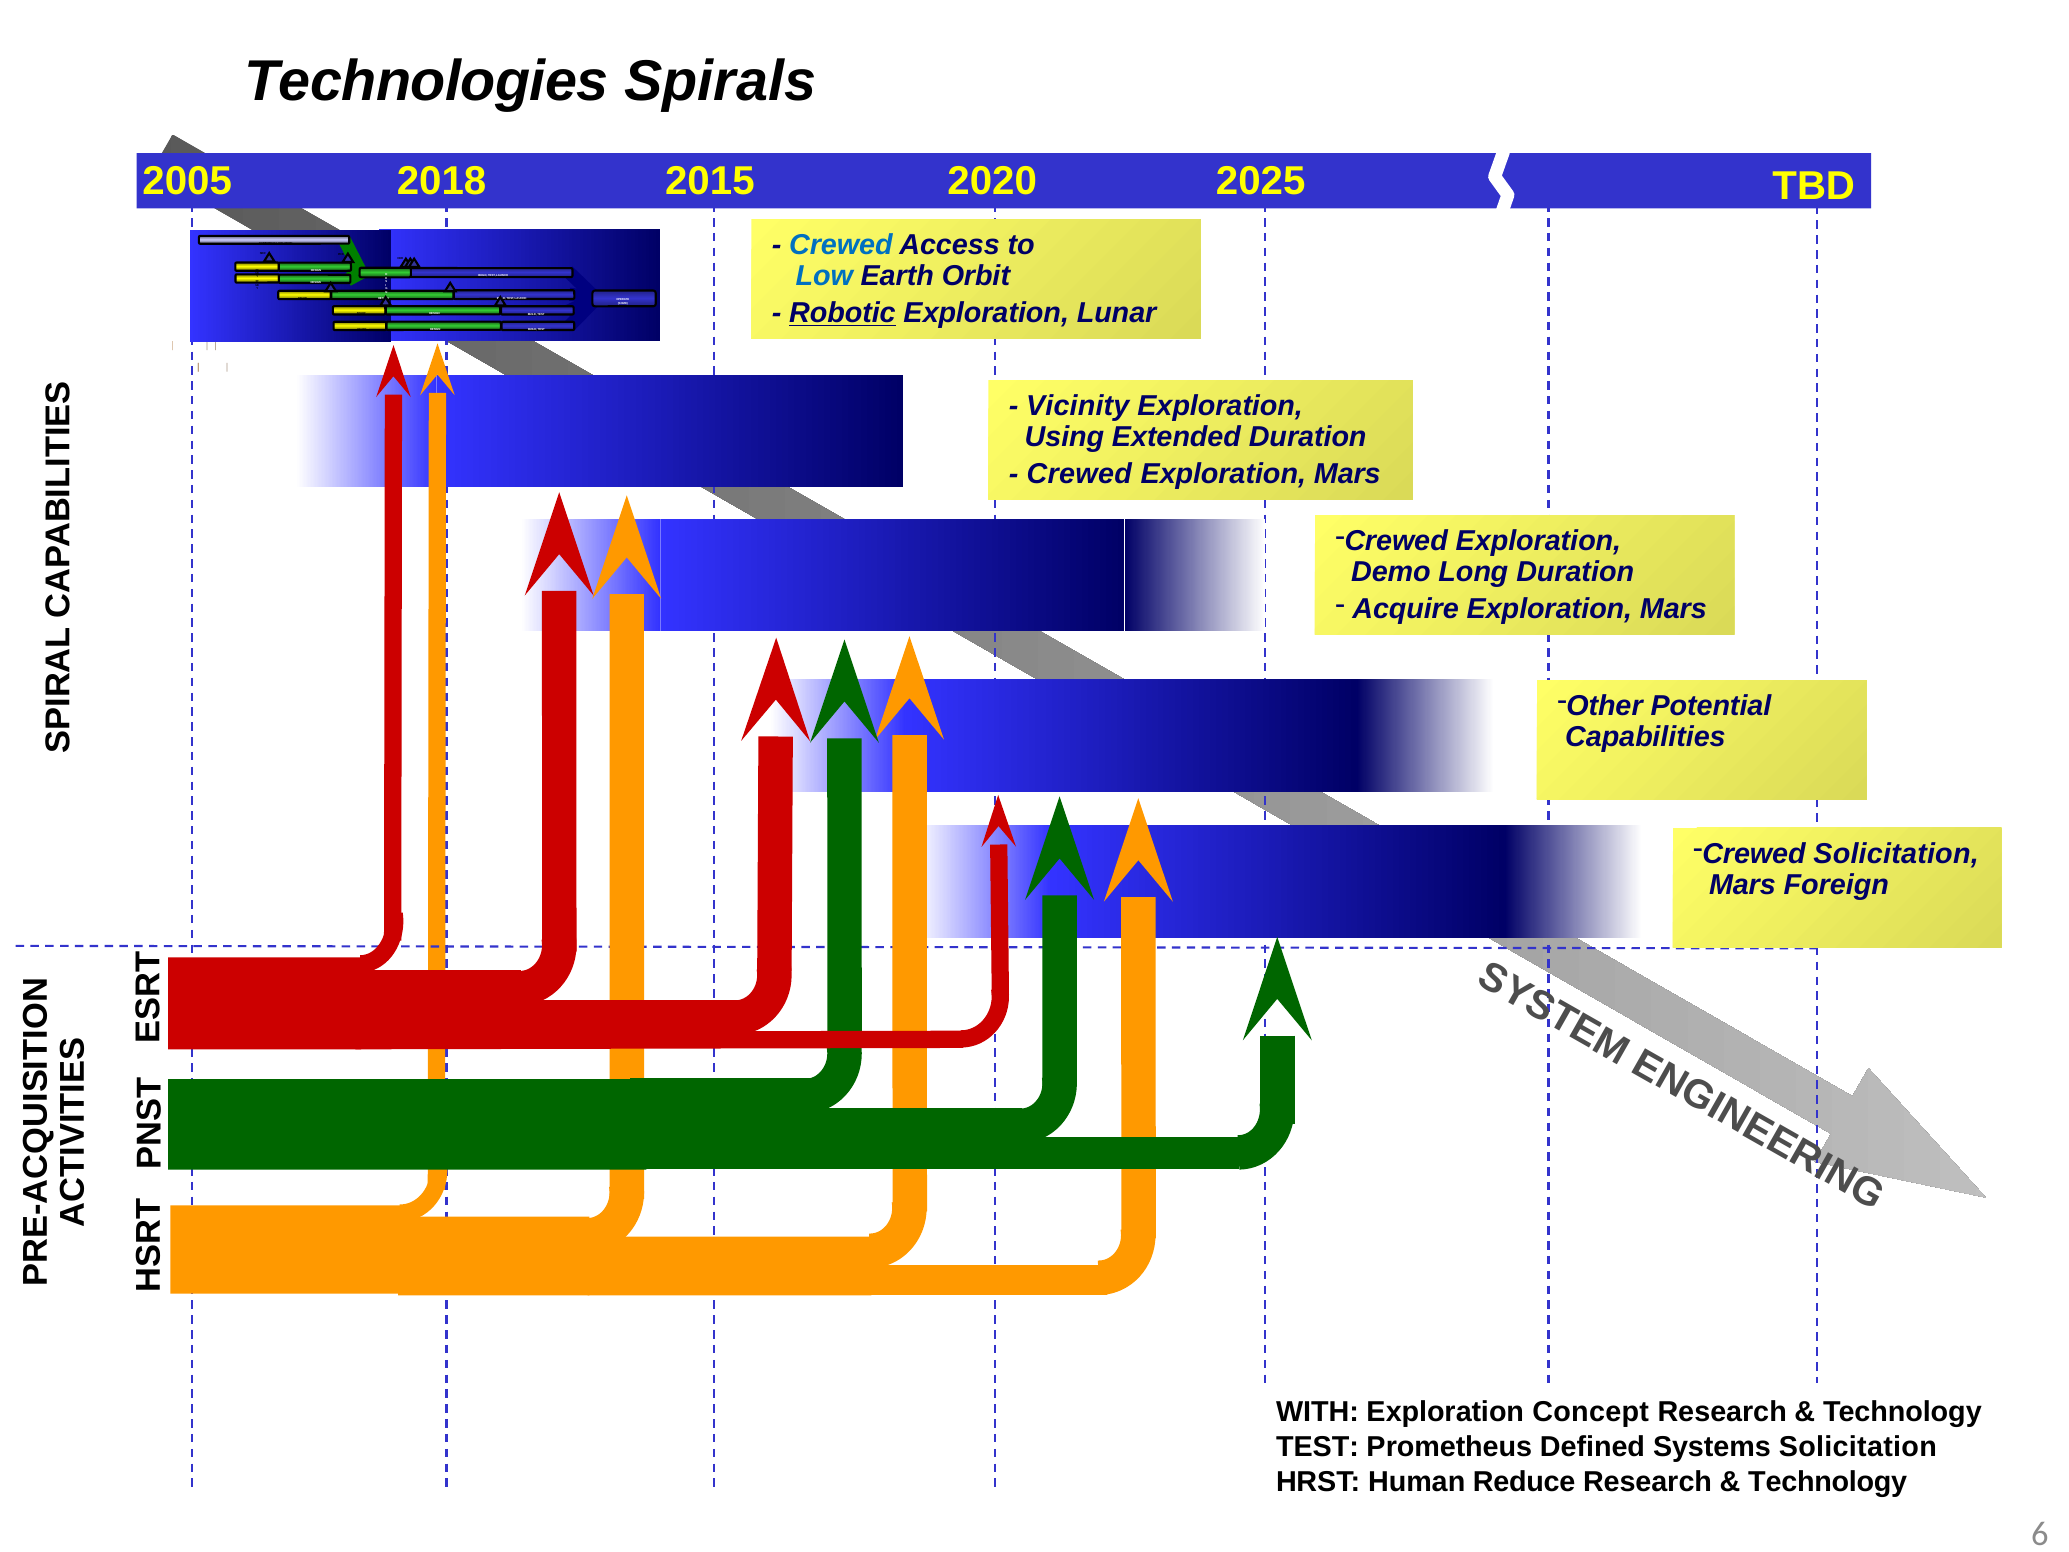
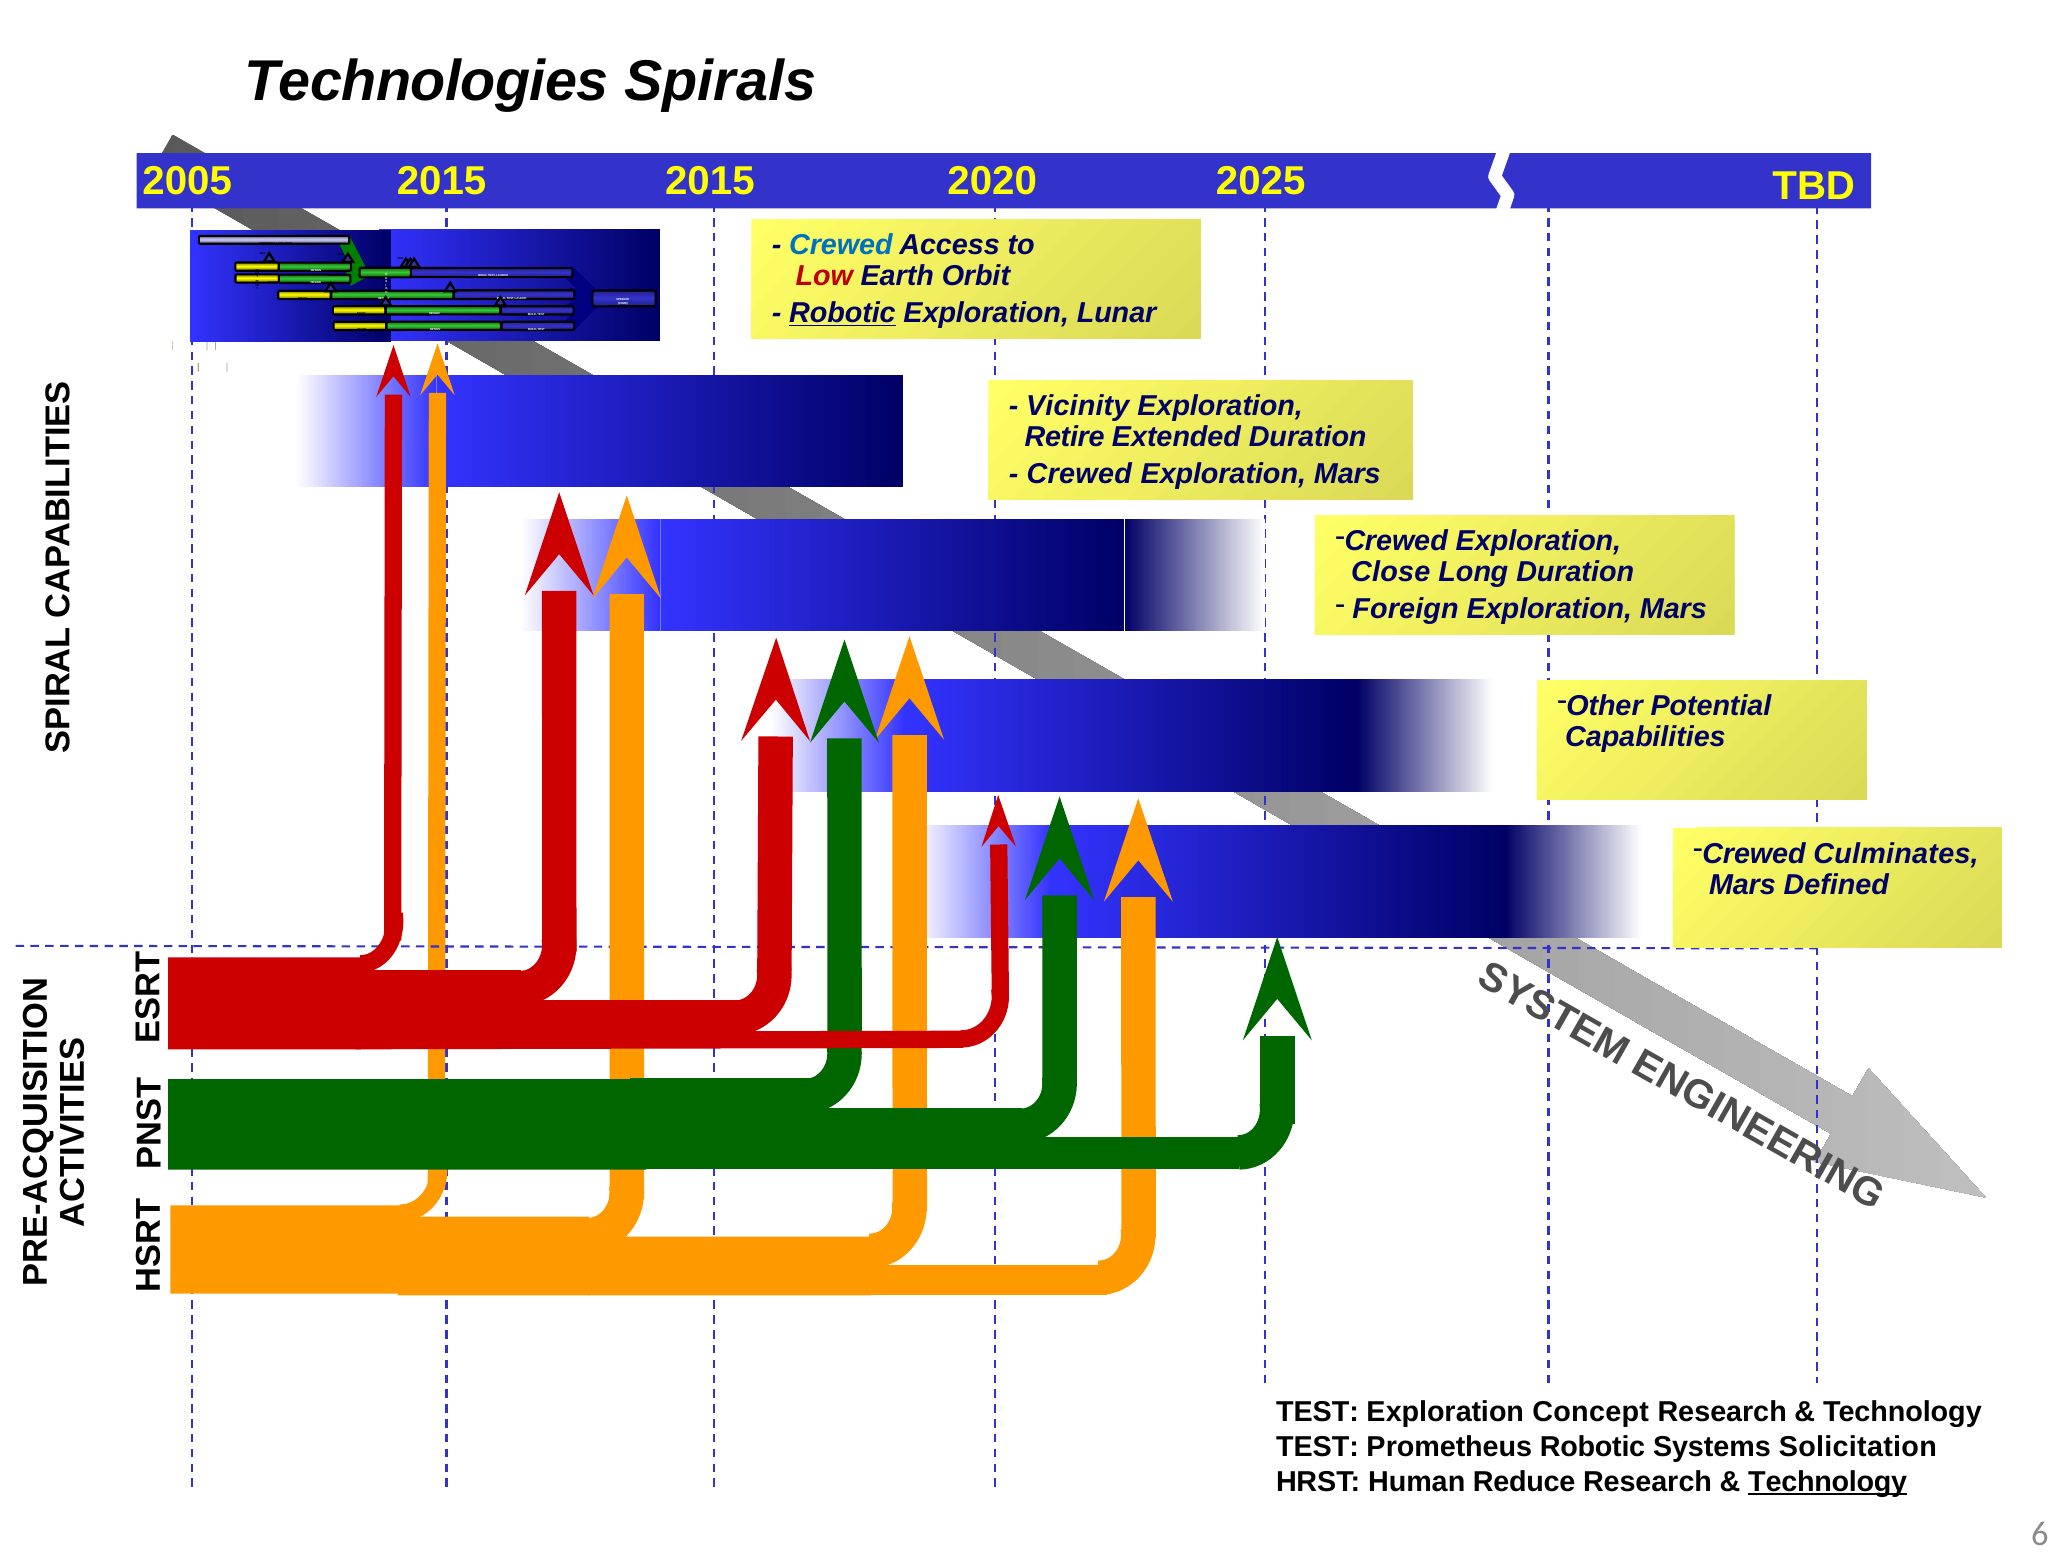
2005 2018: 2018 -> 2015
Low colour: blue -> red
Using: Using -> Retire
Demo: Demo -> Close
Acquire: Acquire -> Foreign
Crewed Solicitation: Solicitation -> Culminates
Foreign: Foreign -> Defined
WITH at (1317, 1412): WITH -> TEST
Prometheus Defined: Defined -> Robotic
Technology at (1828, 1481) underline: none -> present
